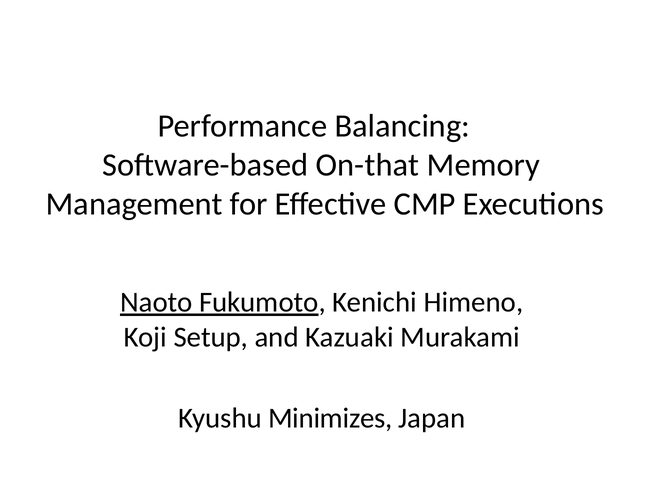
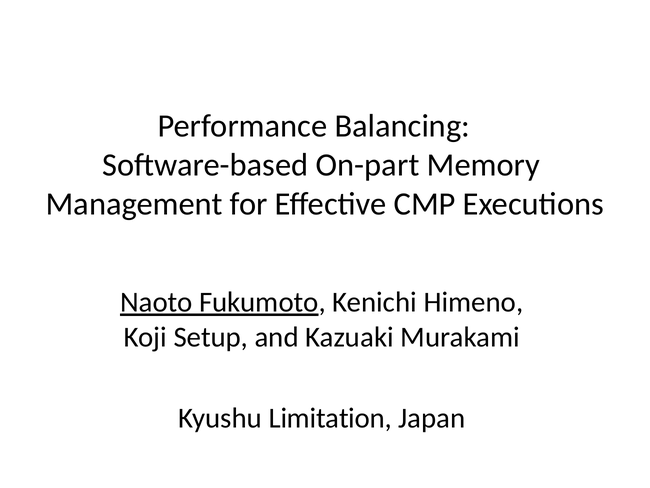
On-that: On-that -> On-part
Minimizes: Minimizes -> Limitation
